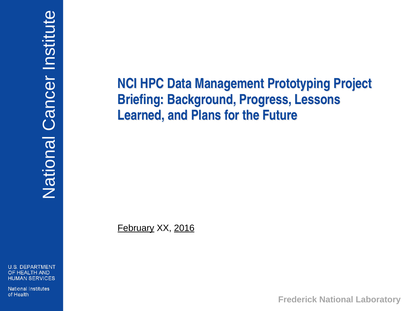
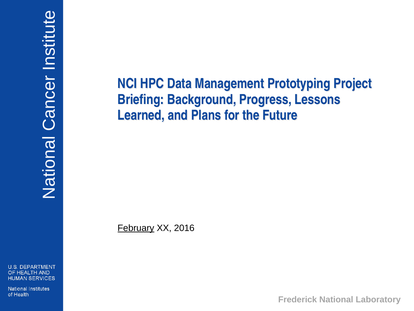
2016 underline: present -> none
